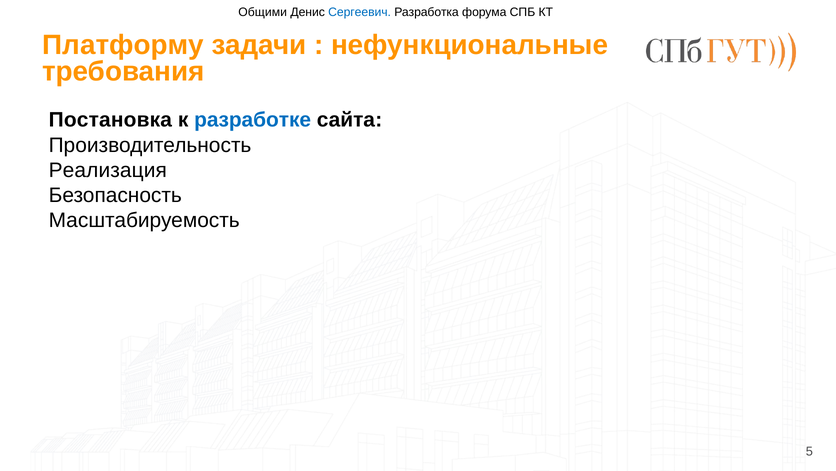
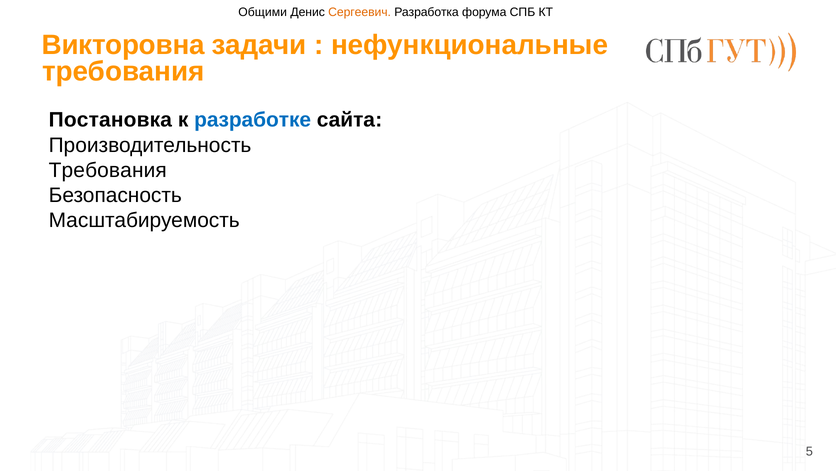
Сергеевич colour: blue -> orange
Платформу: Платформу -> Викторовна
Реализация at (108, 170): Реализация -> Требования
